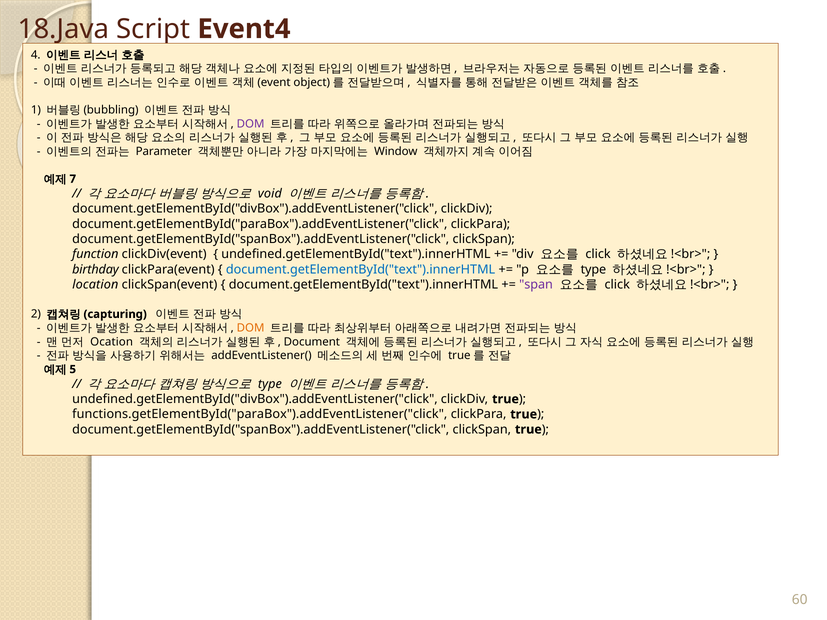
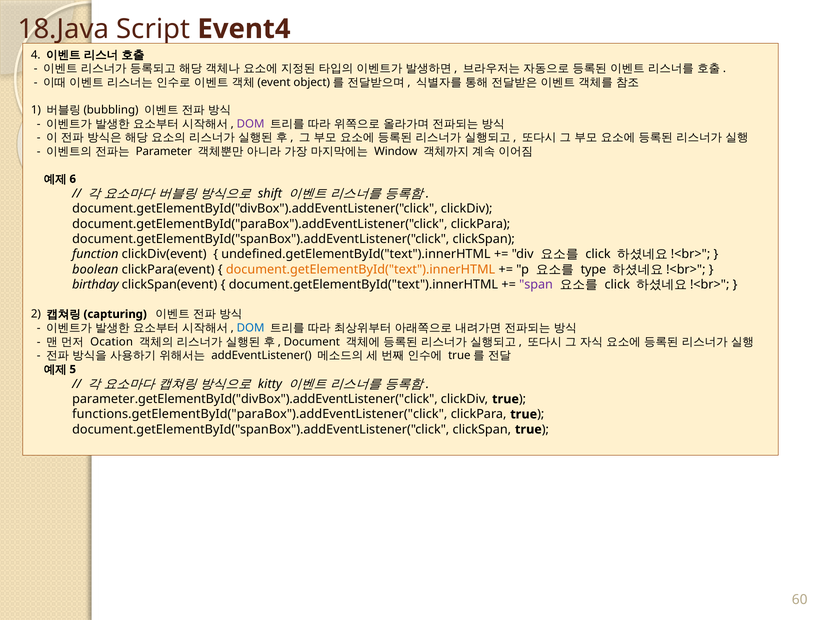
7: 7 -> 6
void: void -> shift
birthday: birthday -> boolean
document.getElementById("text").innerHTML at (361, 270) colour: blue -> orange
location: location -> birthday
DOM at (251, 328) colour: orange -> blue
type at (270, 384): type -> kitty
undefined.getElementById("divBox").addEventListener("click: undefined.getElementById("divBox").addEventListener("click -> parameter.getElementById("divBox").addEventListener("click
